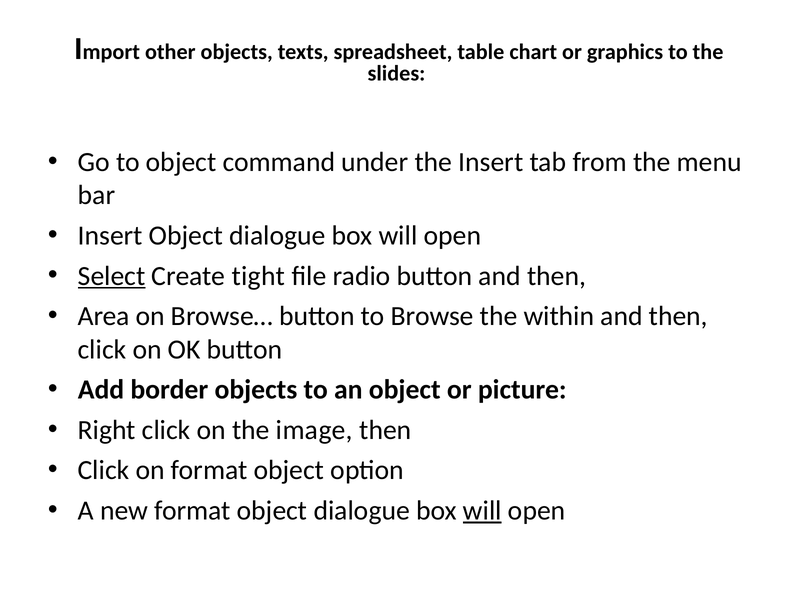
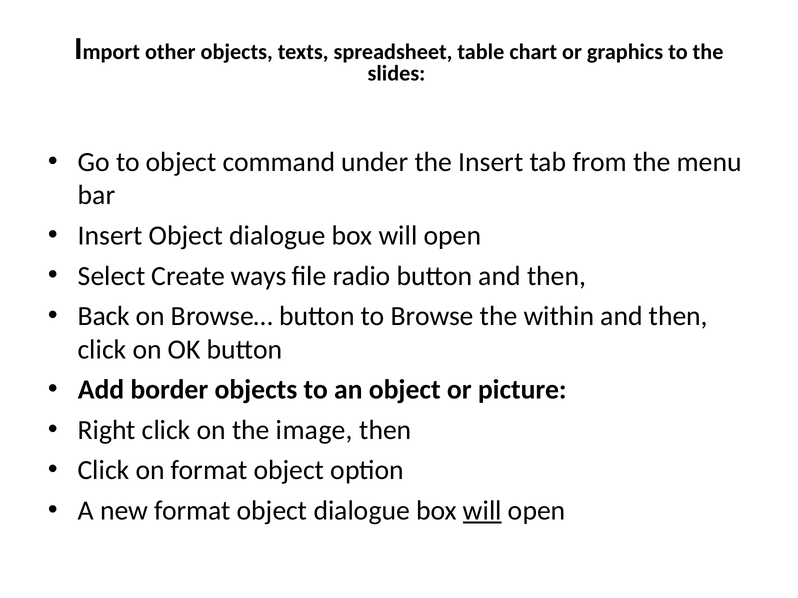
Select underline: present -> none
tight: tight -> ways
Area: Area -> Back
